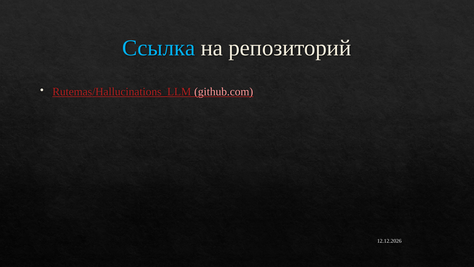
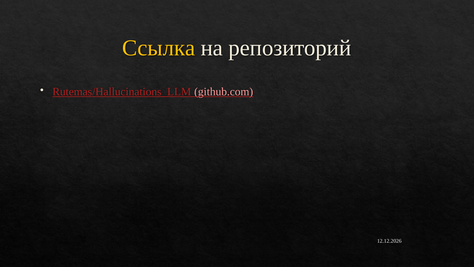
Ссылка colour: light blue -> yellow
